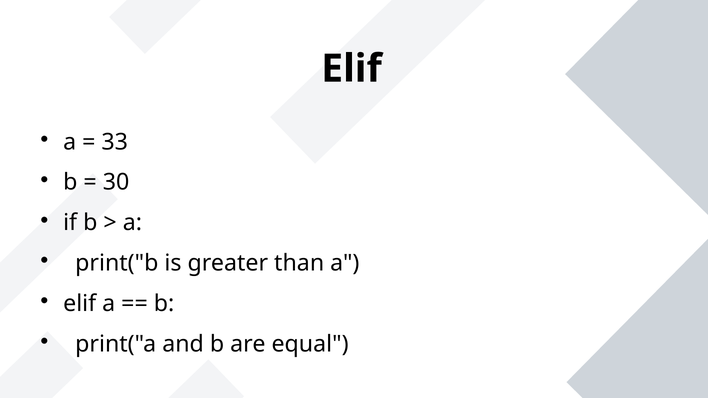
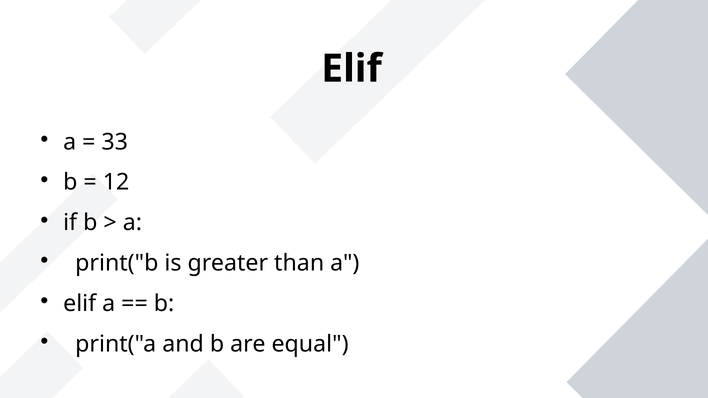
30: 30 -> 12
